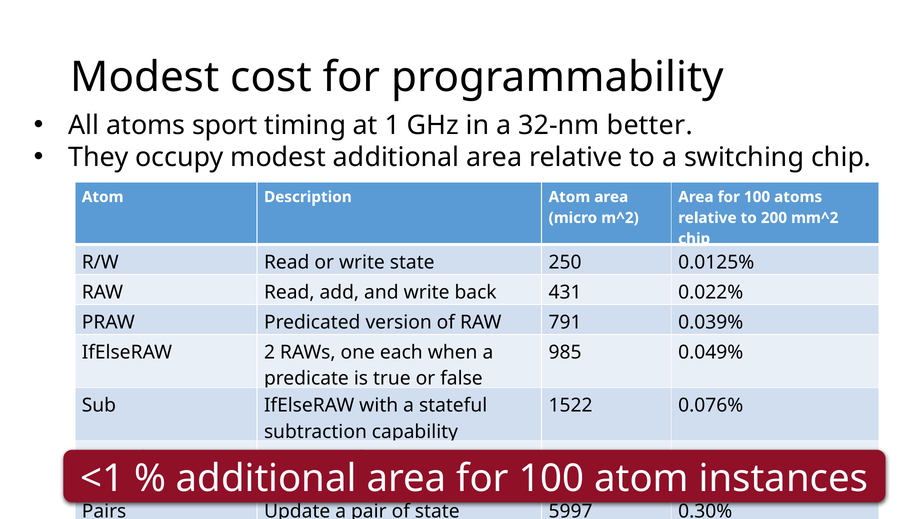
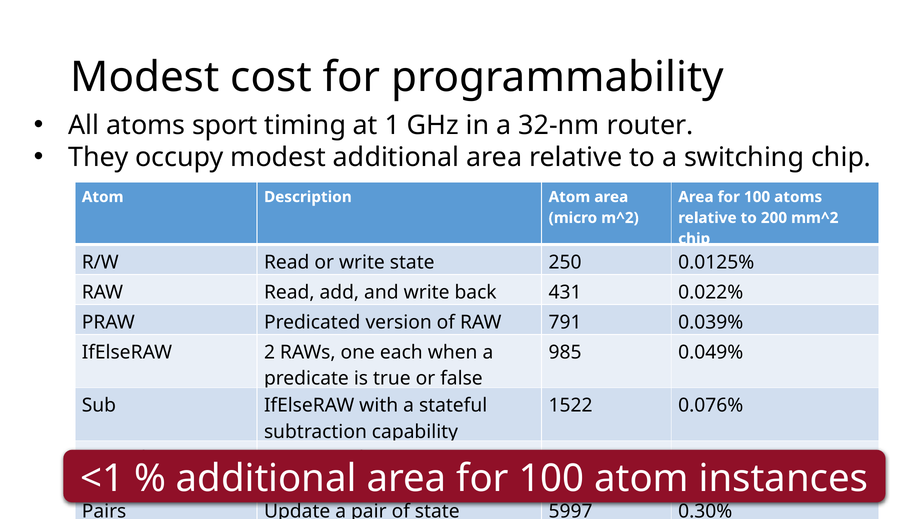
better: better -> router
